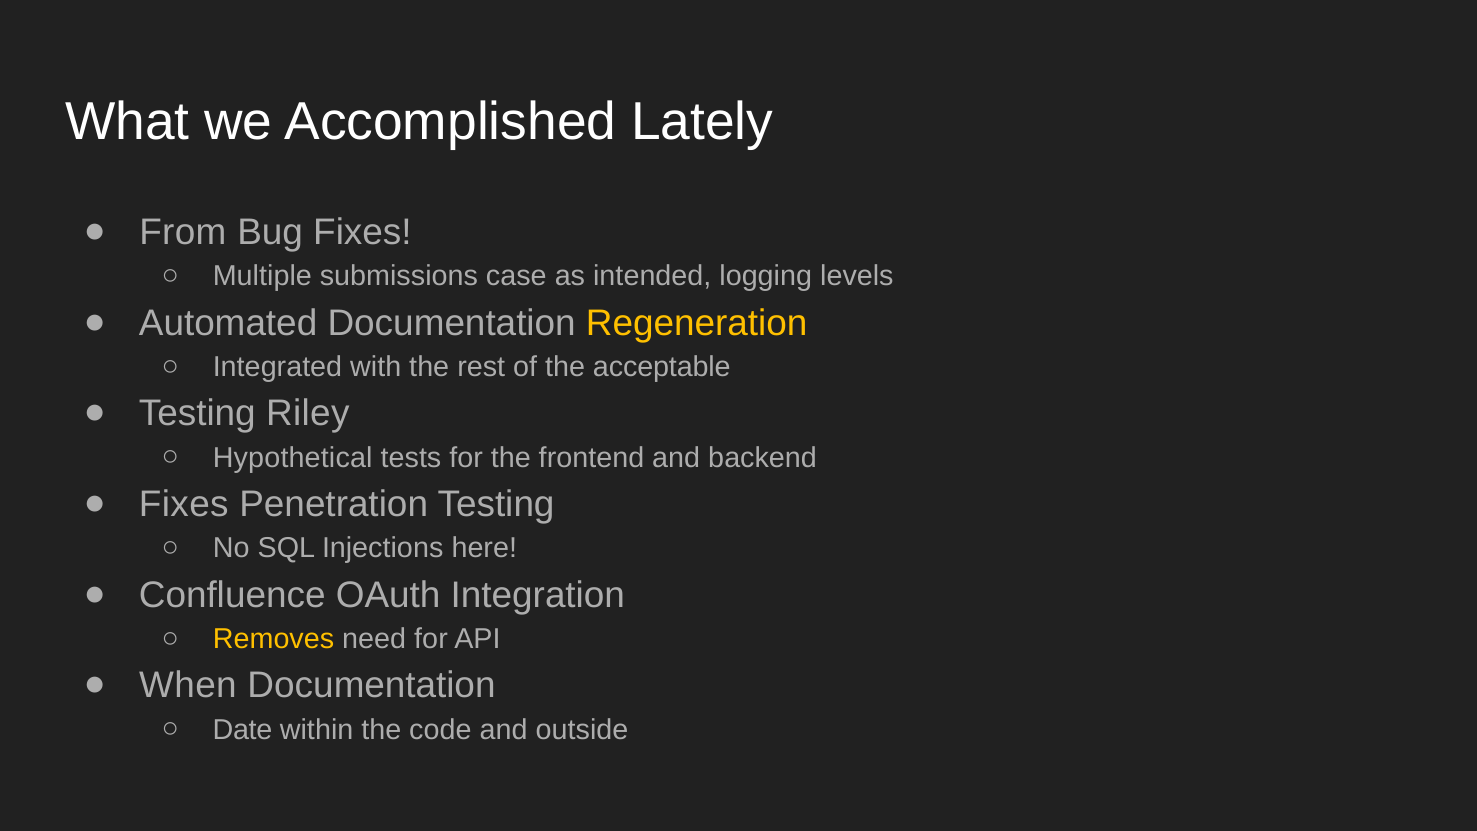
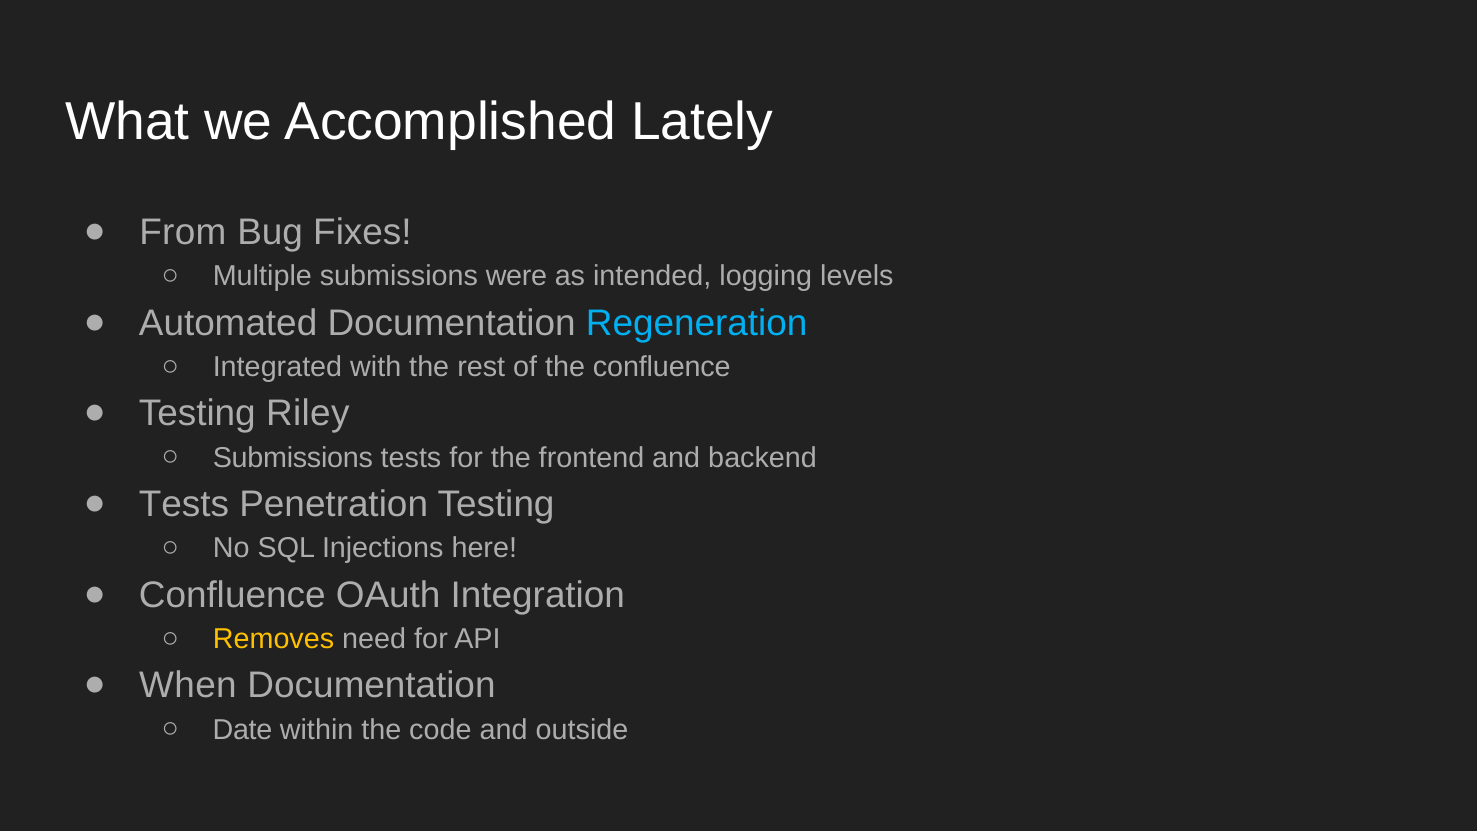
case: case -> were
Regeneration colour: yellow -> light blue
the acceptable: acceptable -> confluence
Hypothetical at (293, 458): Hypothetical -> Submissions
Fixes at (184, 504): Fixes -> Tests
